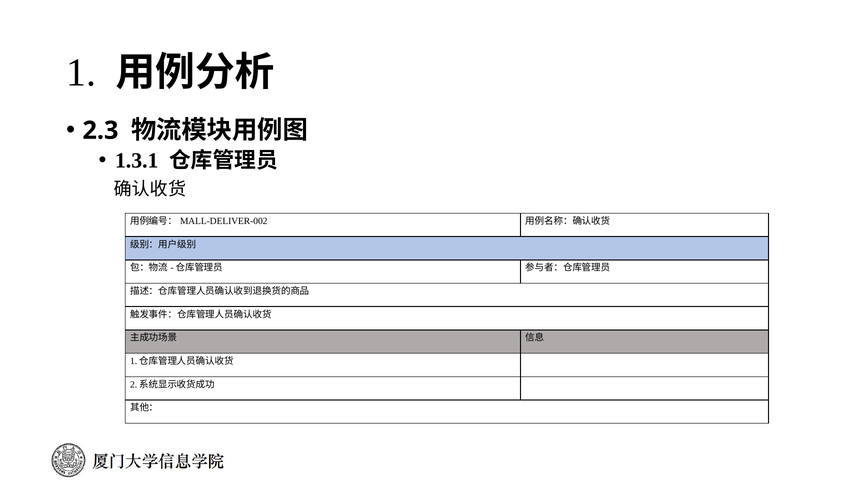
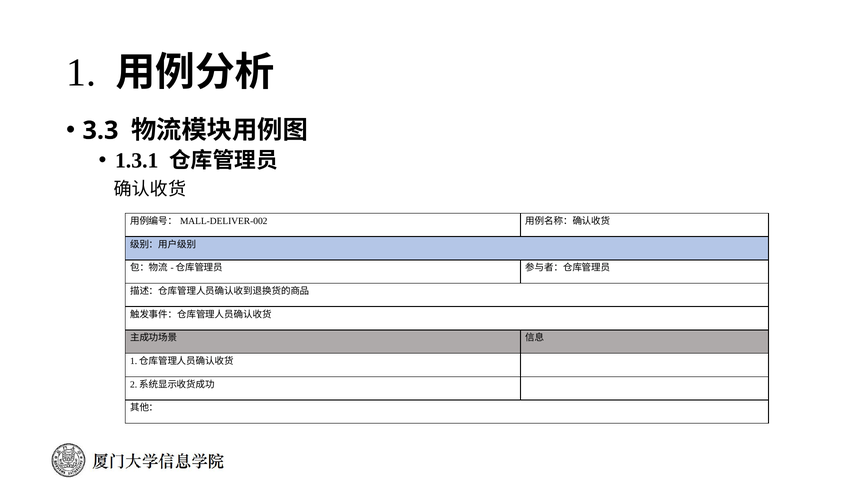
2.3: 2.3 -> 3.3
